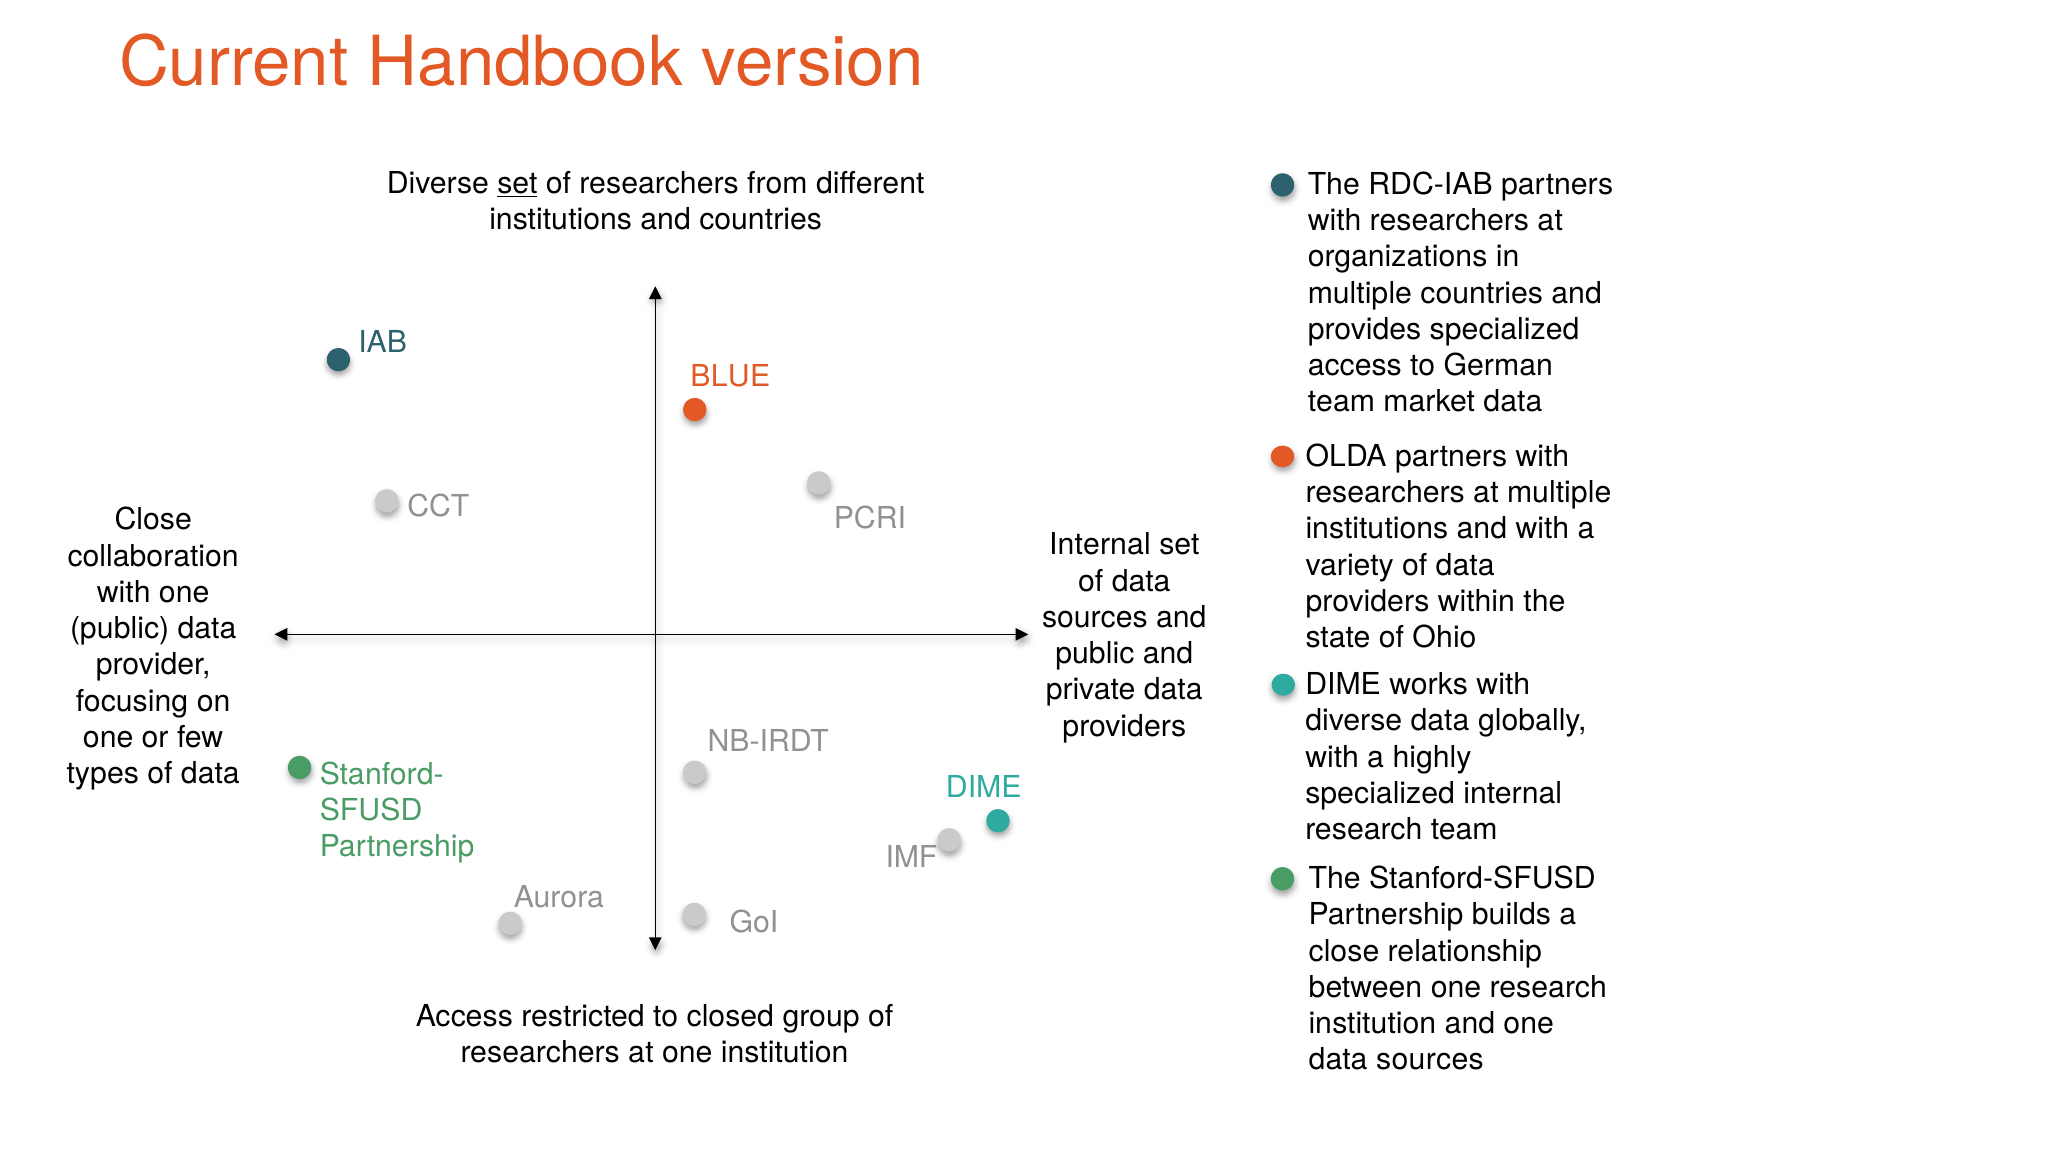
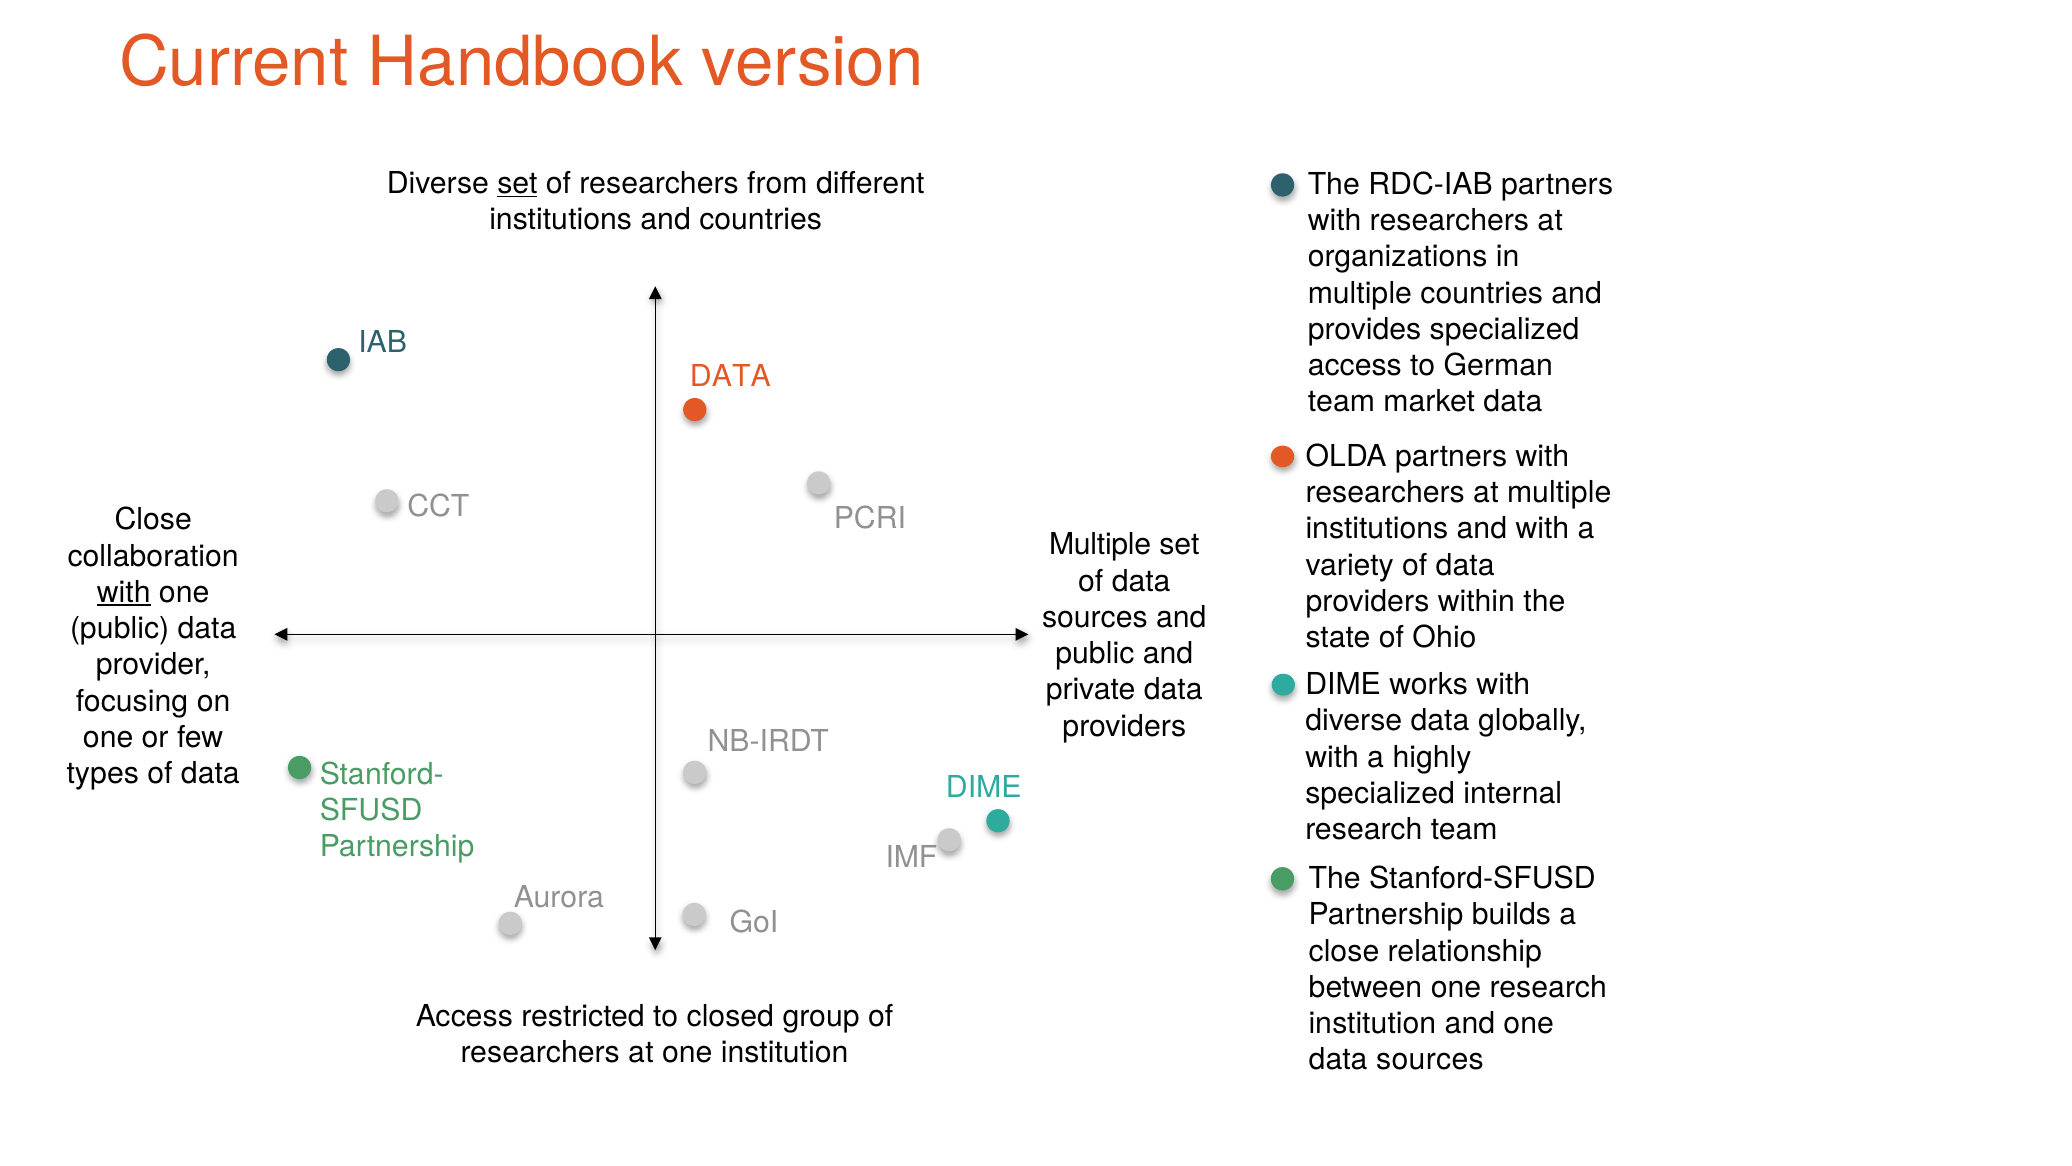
BLUE at (730, 376): BLUE -> DATA
Internal at (1100, 545): Internal -> Multiple
with at (124, 592) underline: none -> present
